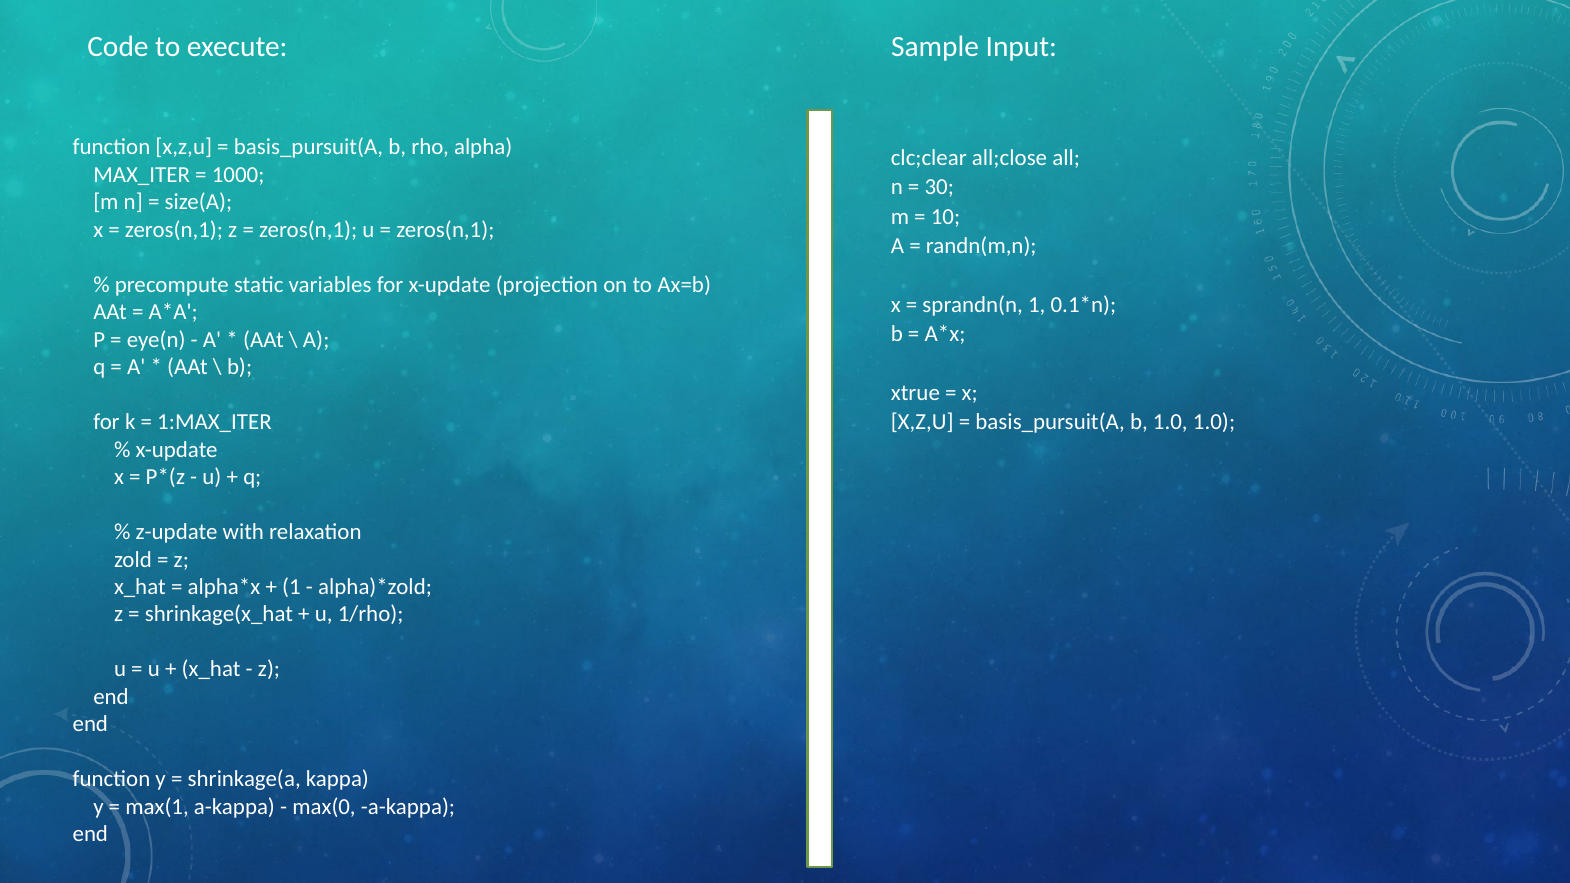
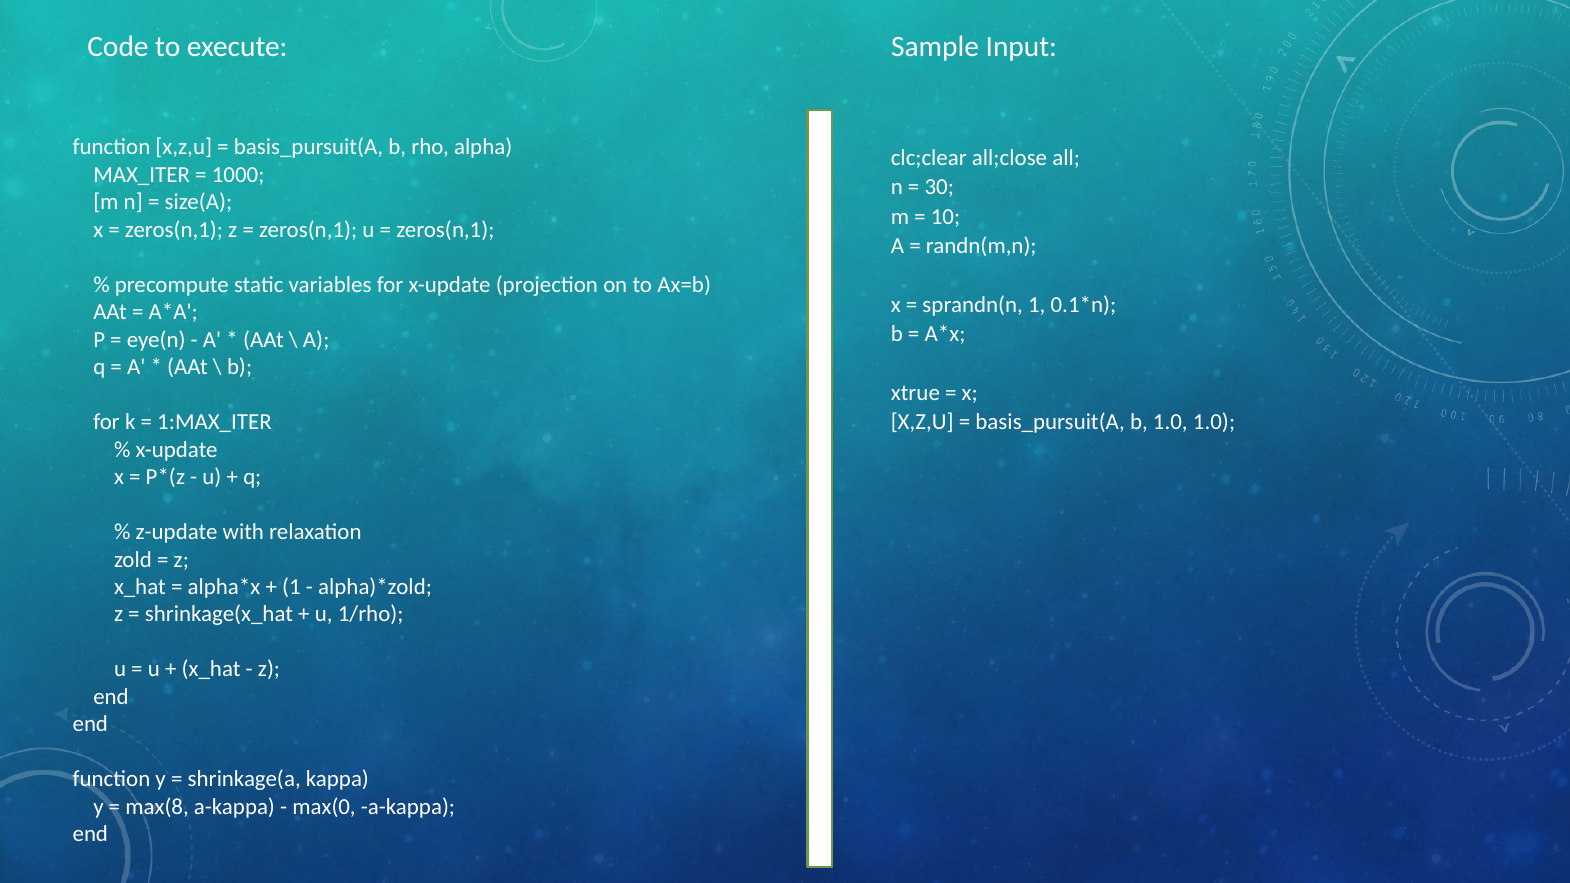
max(1: max(1 -> max(8
